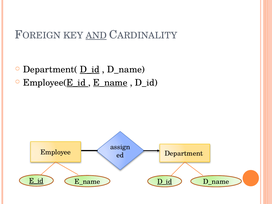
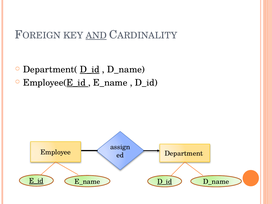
E_name at (110, 83) underline: present -> none
